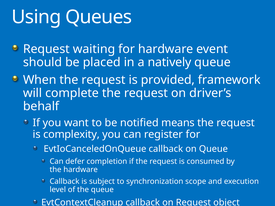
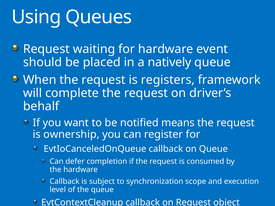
provided: provided -> registers
complexity: complexity -> ownership
